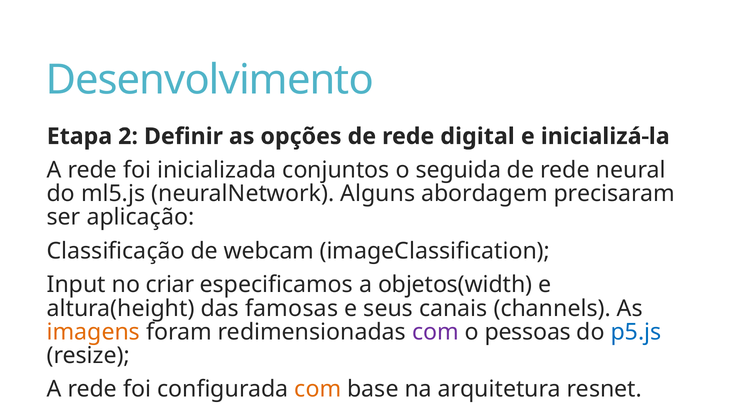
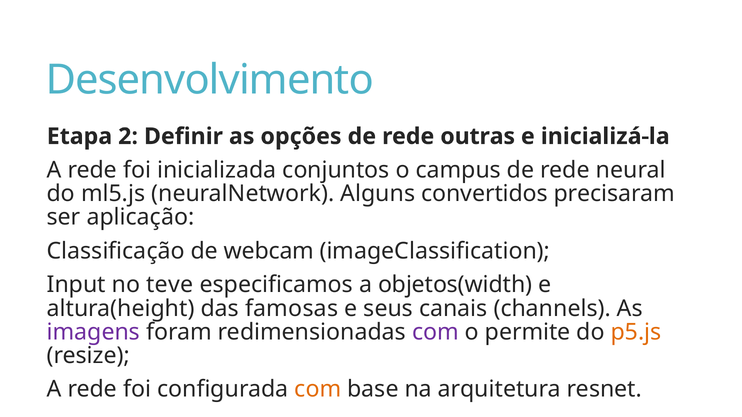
digital: digital -> outras
seguida: seguida -> campus
abordagem: abordagem -> convertidos
criar: criar -> teve
imagens colour: orange -> purple
pessoas: pessoas -> permite
p5.js colour: blue -> orange
